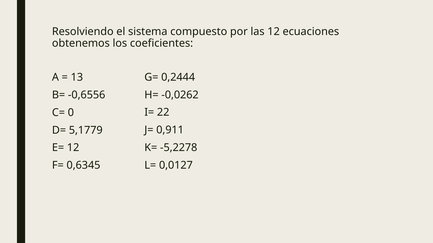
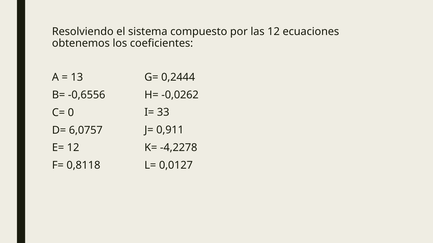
22: 22 -> 33
5,1779: 5,1779 -> 6,0757
-5,2278: -5,2278 -> -4,2278
0,6345: 0,6345 -> 0,8118
